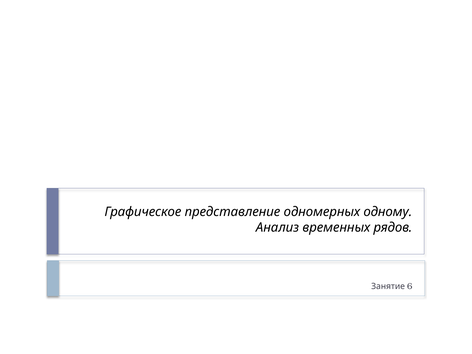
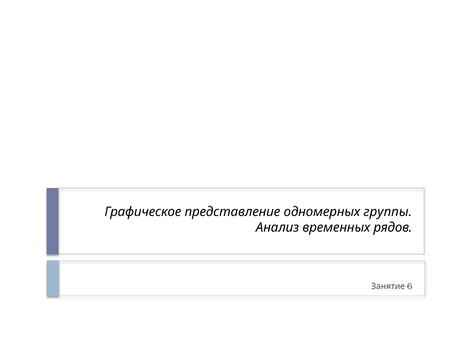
одному: одному -> группы
